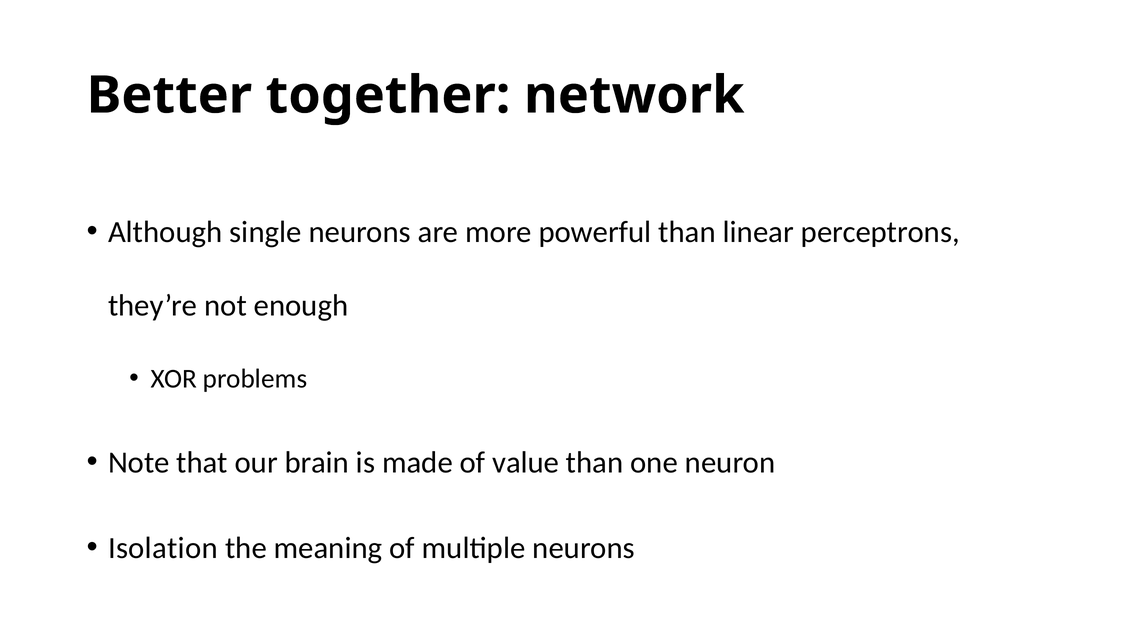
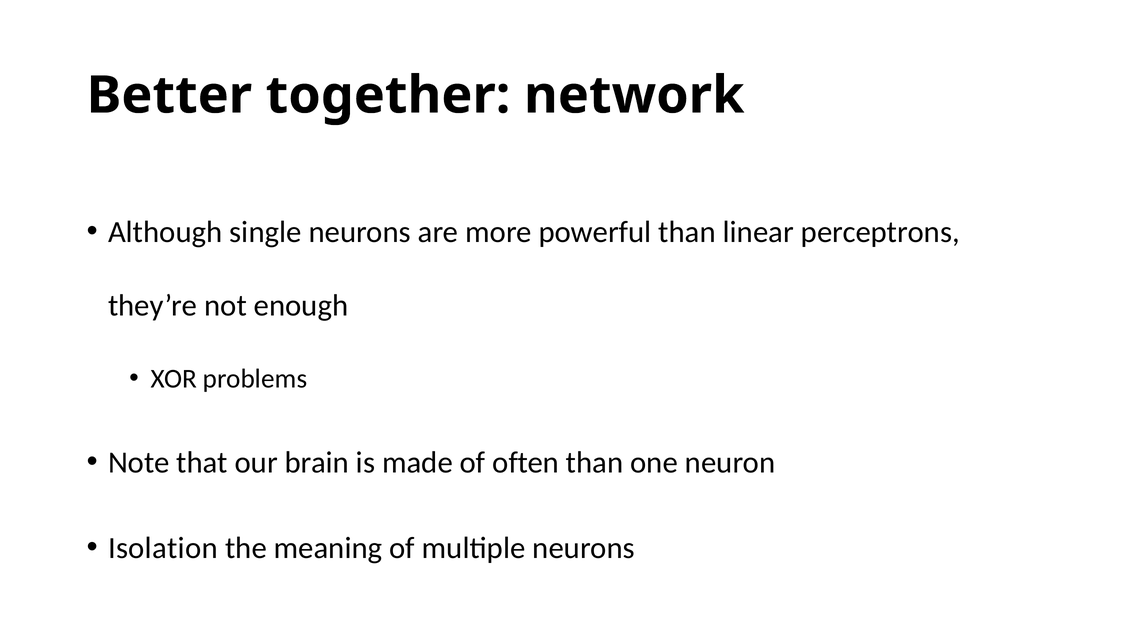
value: value -> often
